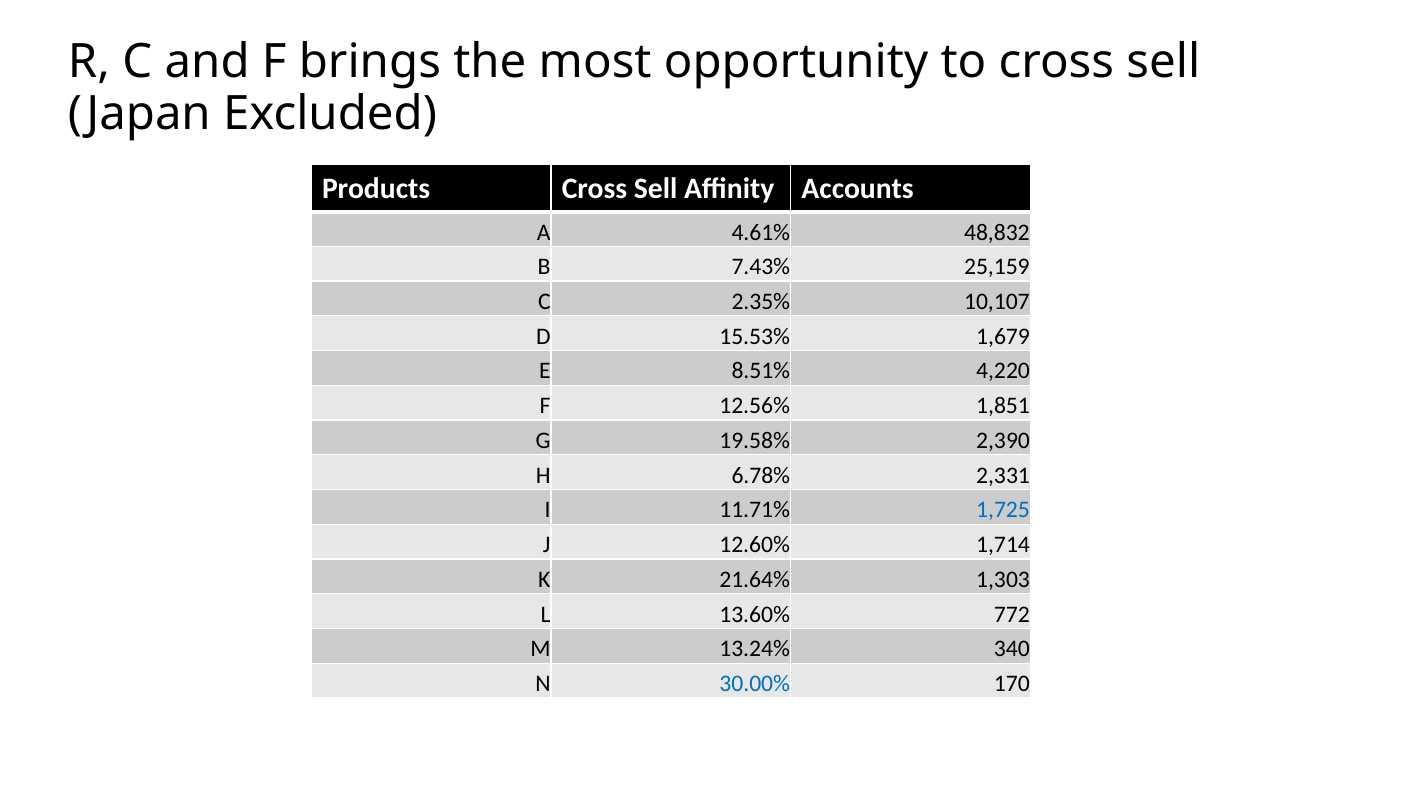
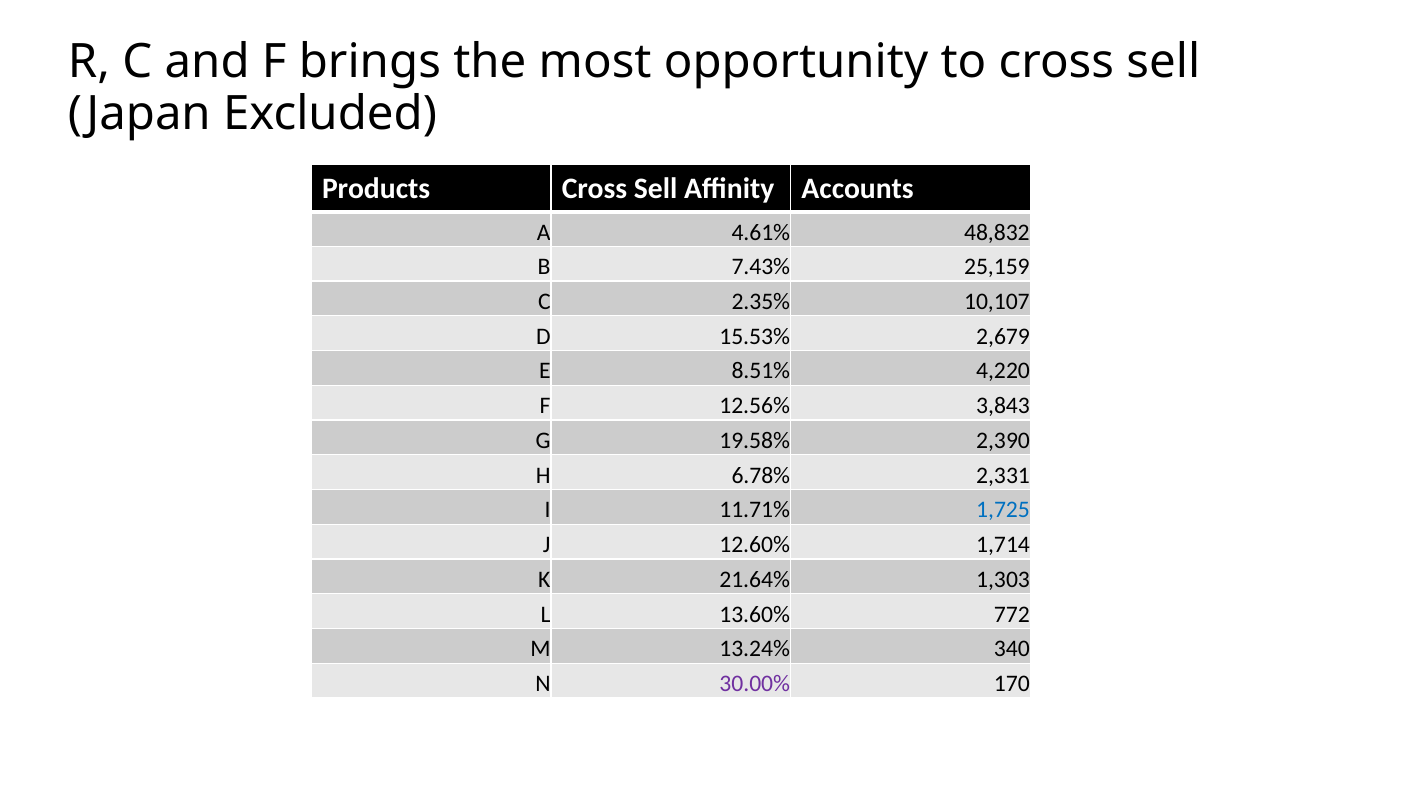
1,679: 1,679 -> 2,679
1,851: 1,851 -> 3,843
30.00% colour: blue -> purple
